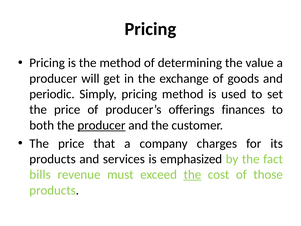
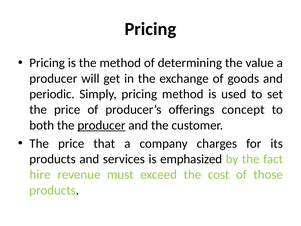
finances: finances -> concept
bills: bills -> hire
the at (192, 174) underline: present -> none
